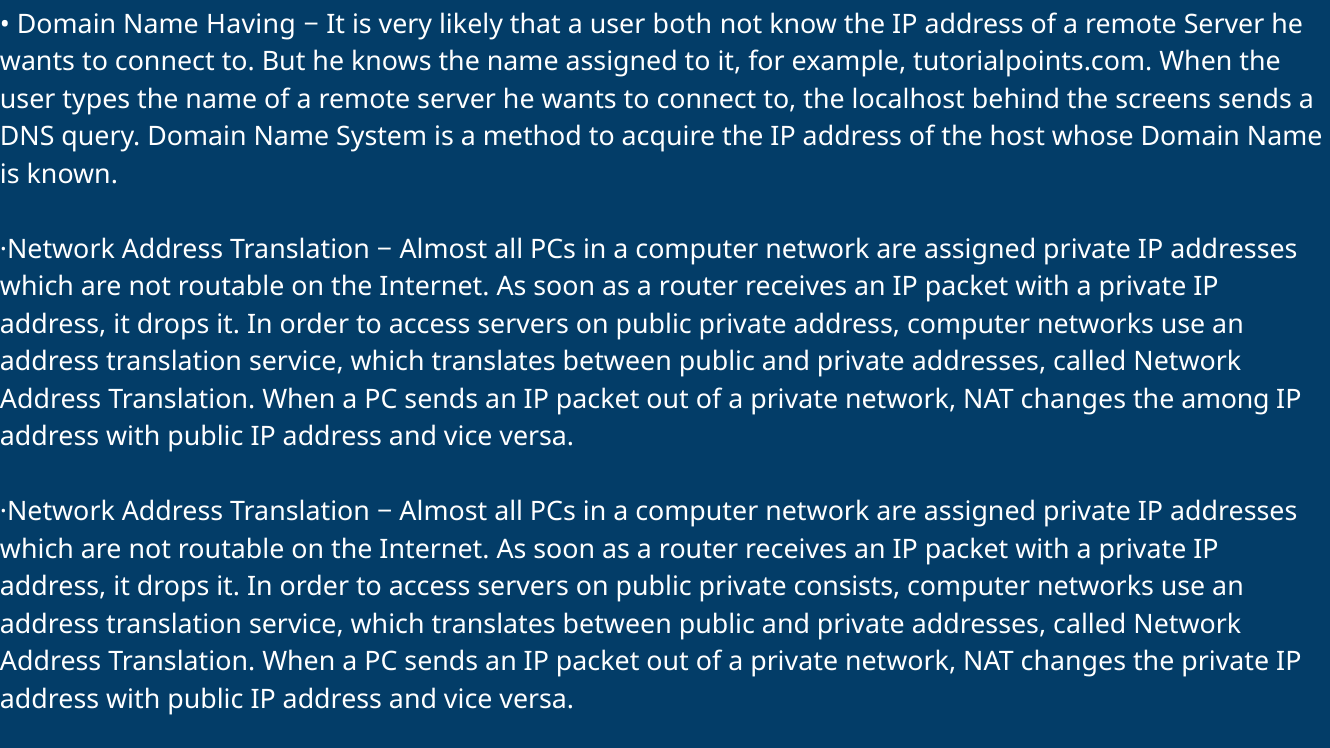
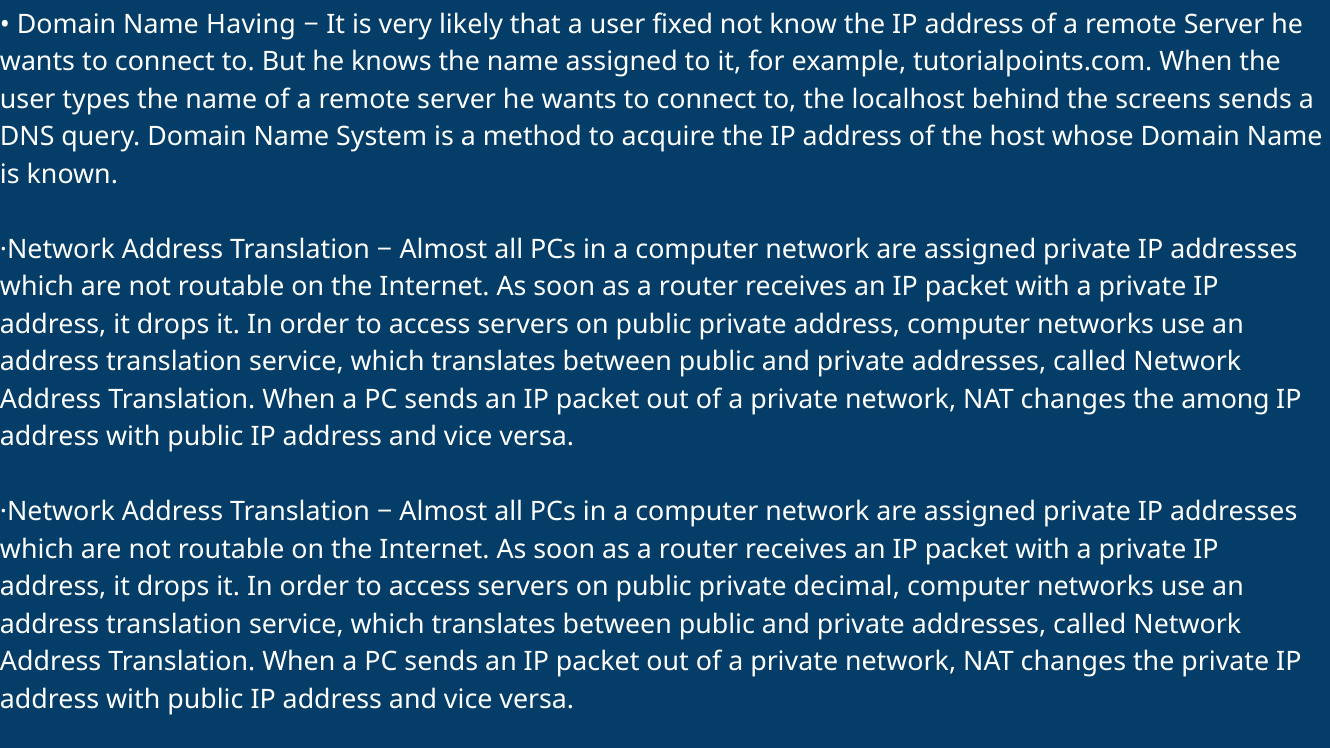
both: both -> fixed
consists: consists -> decimal
